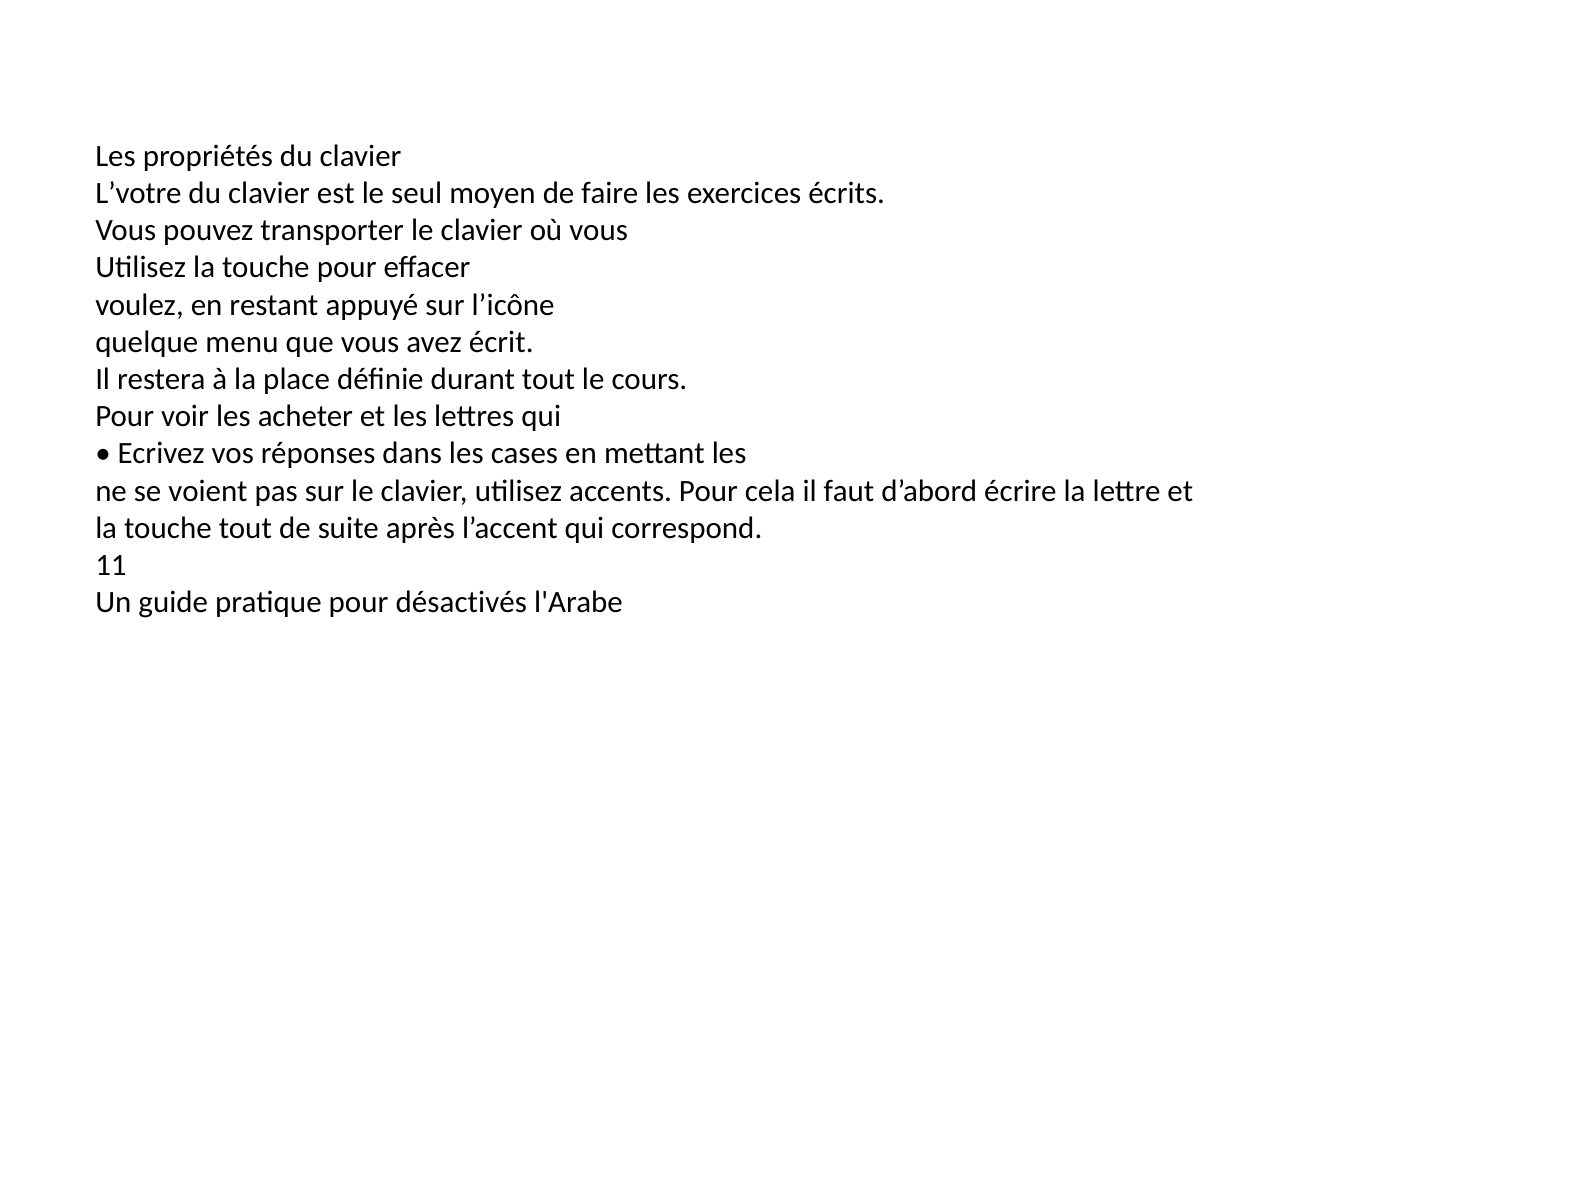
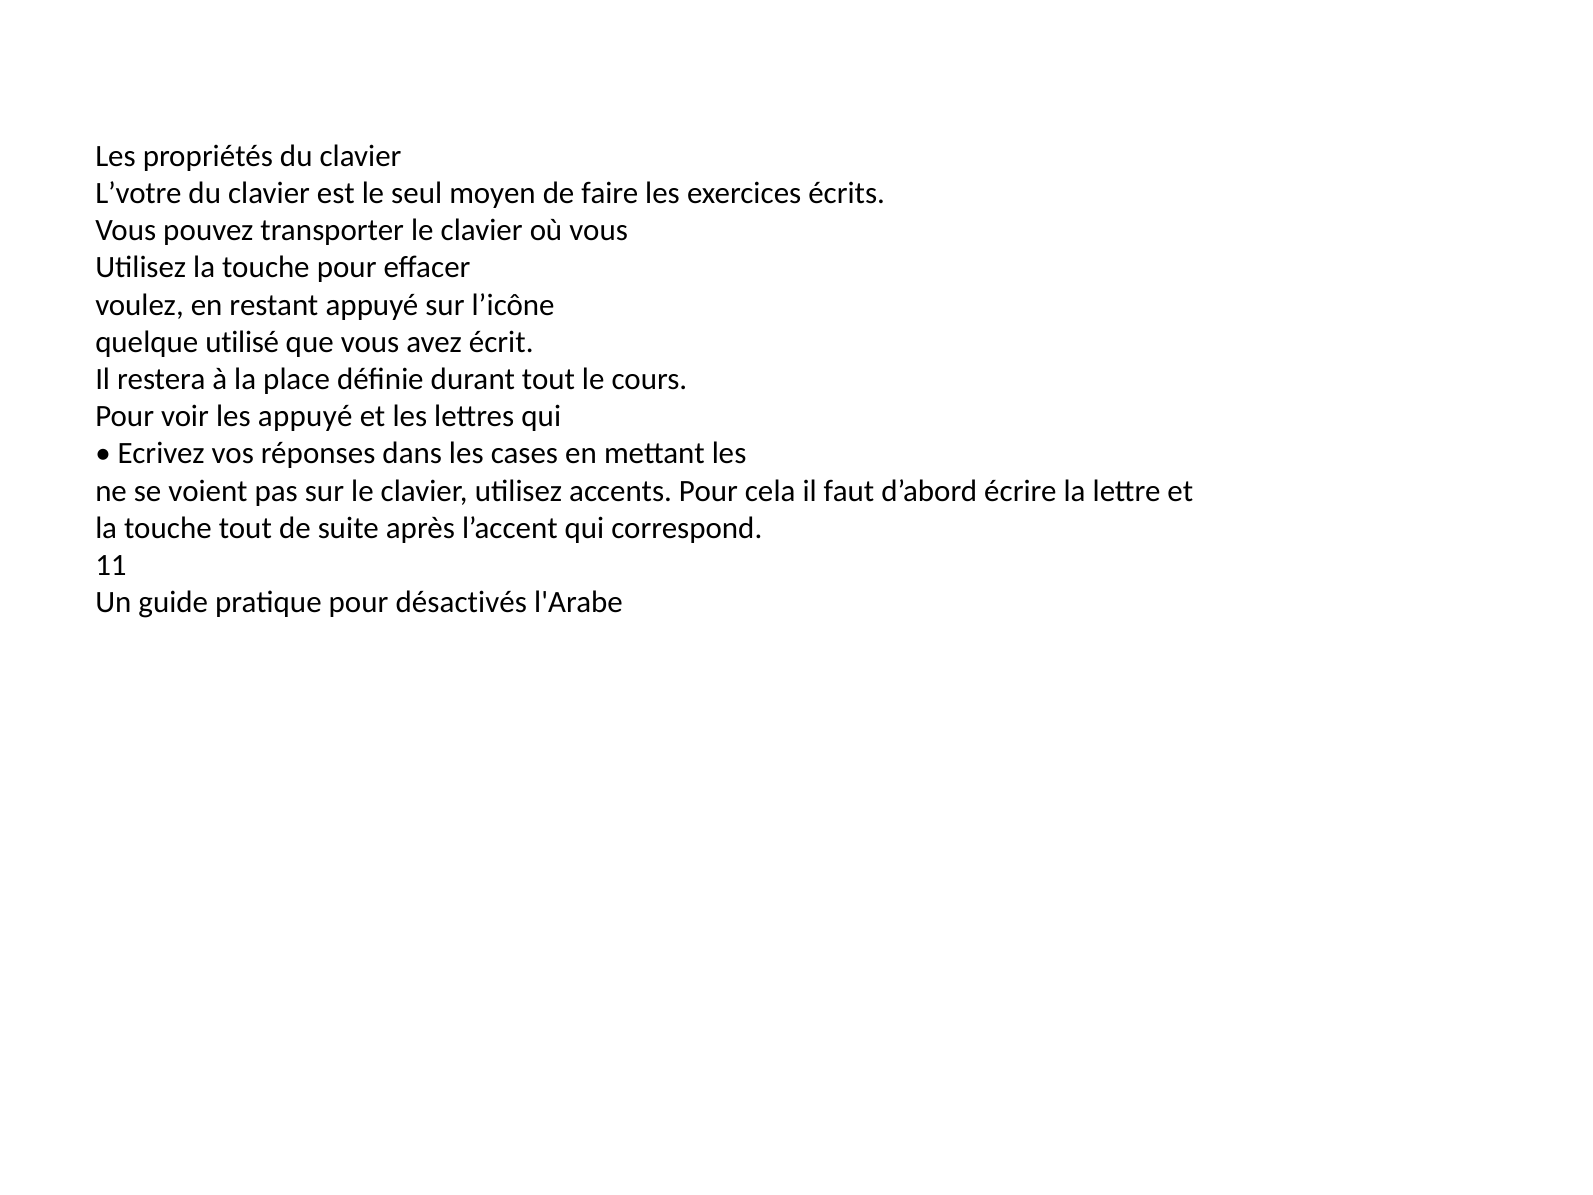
menu: menu -> utilisé
les acheter: acheter -> appuyé
